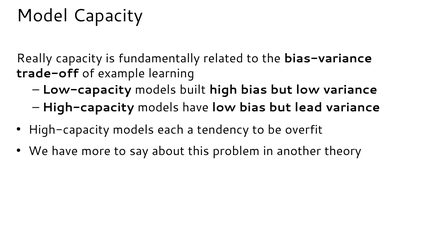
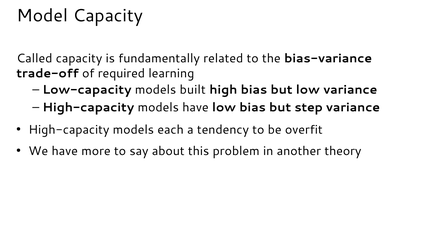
Really: Really -> Called
example: example -> required
lead: lead -> step
